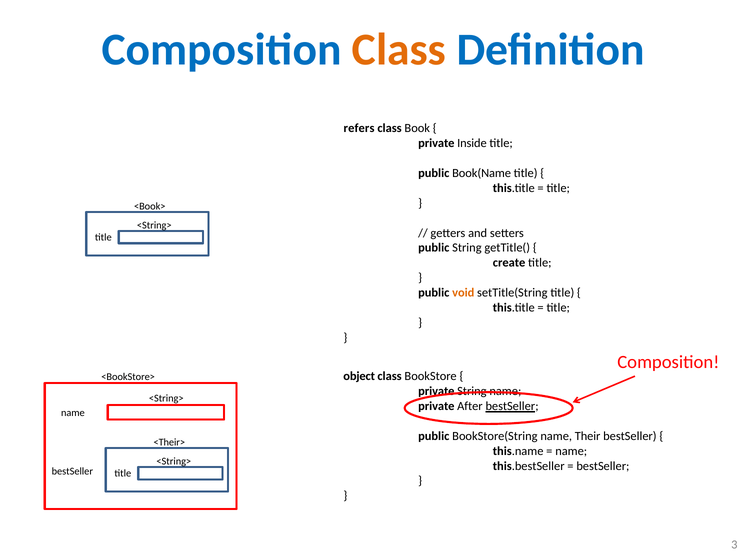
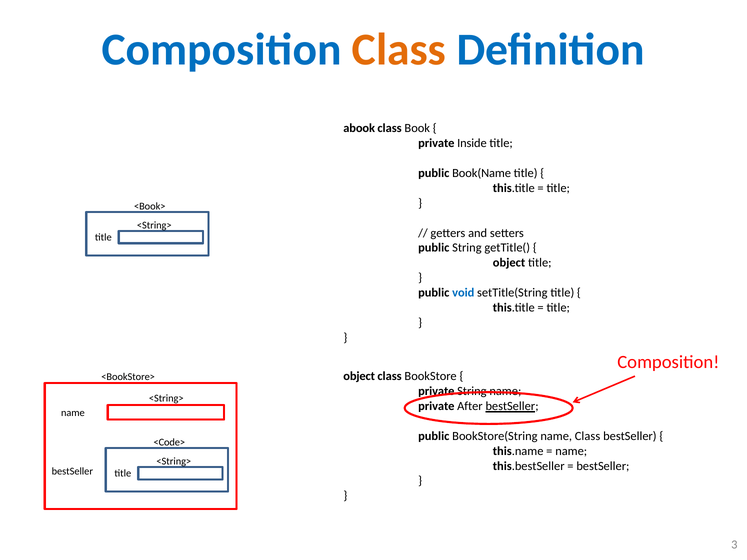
refers: refers -> abook
create at (509, 263): create -> object
void colour: orange -> blue
name Their: Their -> Class
<Their>: <Their> -> <Code>
